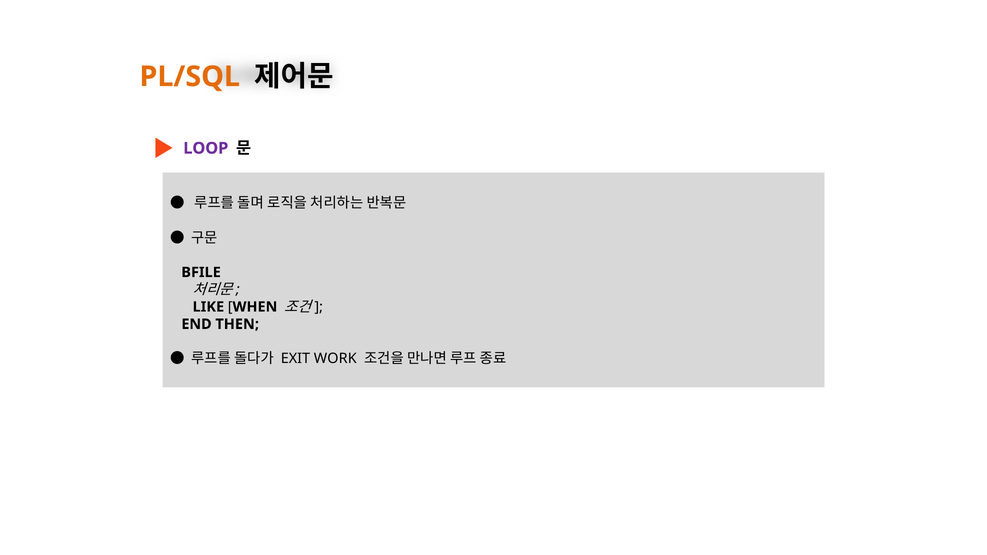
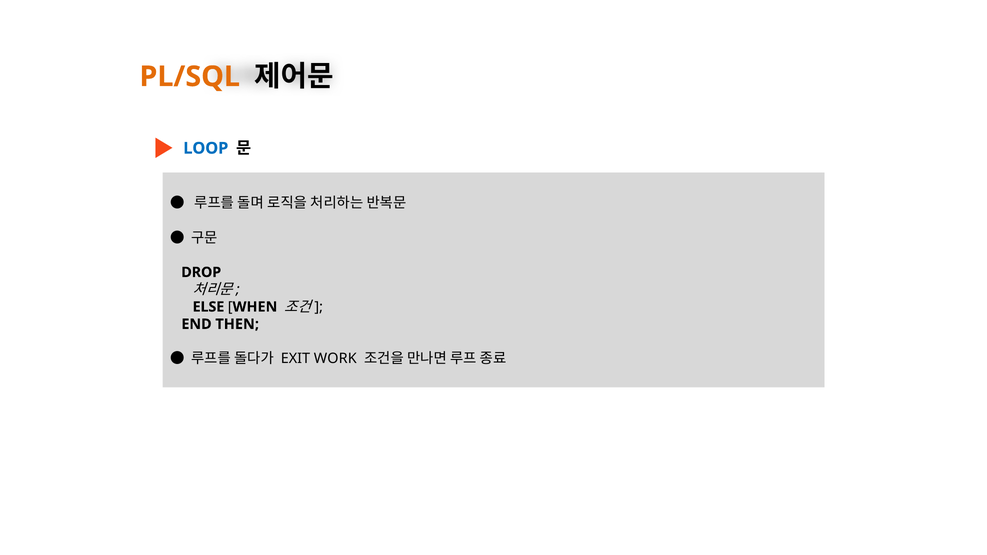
LOOP colour: purple -> blue
BFILE: BFILE -> DROP
LIKE: LIKE -> ELSE
